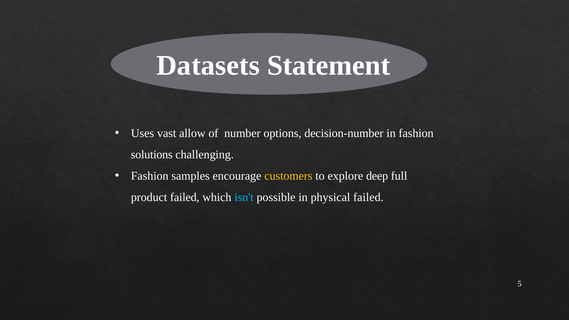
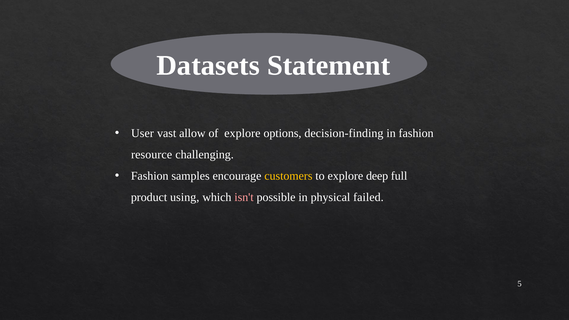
Uses: Uses -> User
of number: number -> explore
decision-number: decision-number -> decision-finding
solutions: solutions -> resource
product failed: failed -> using
isn't colour: light blue -> pink
